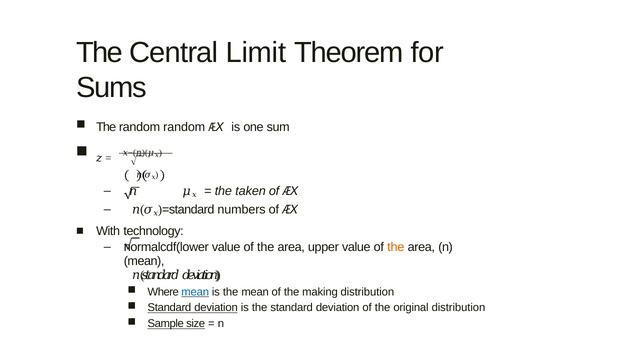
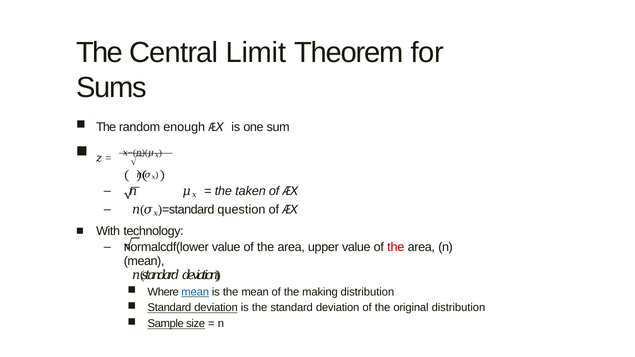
random random: random -> enough
numbers: numbers -> question
the at (396, 247) colour: orange -> red
